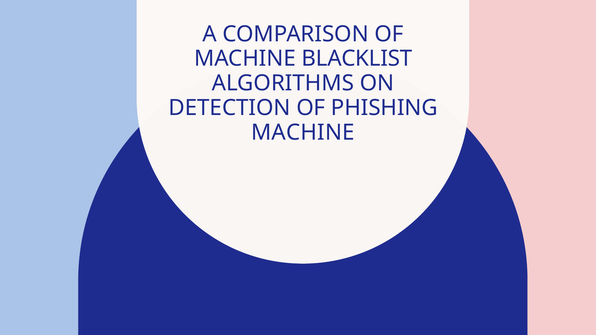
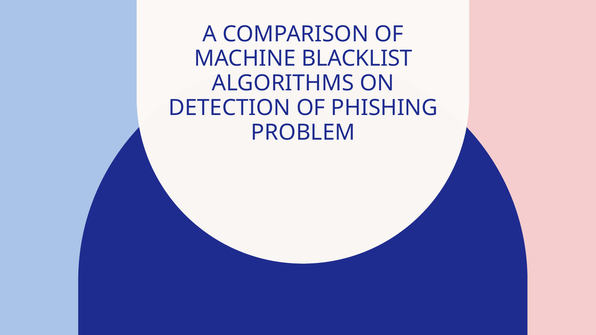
MACHINE at (303, 133): MACHINE -> PROBLEM
